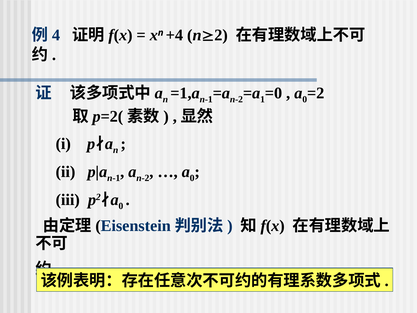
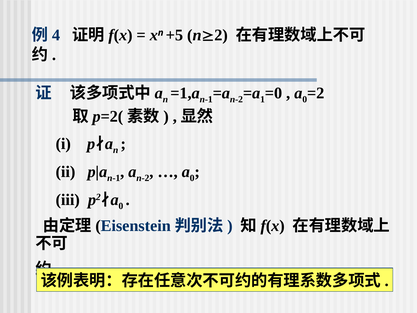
+4: +4 -> +5
